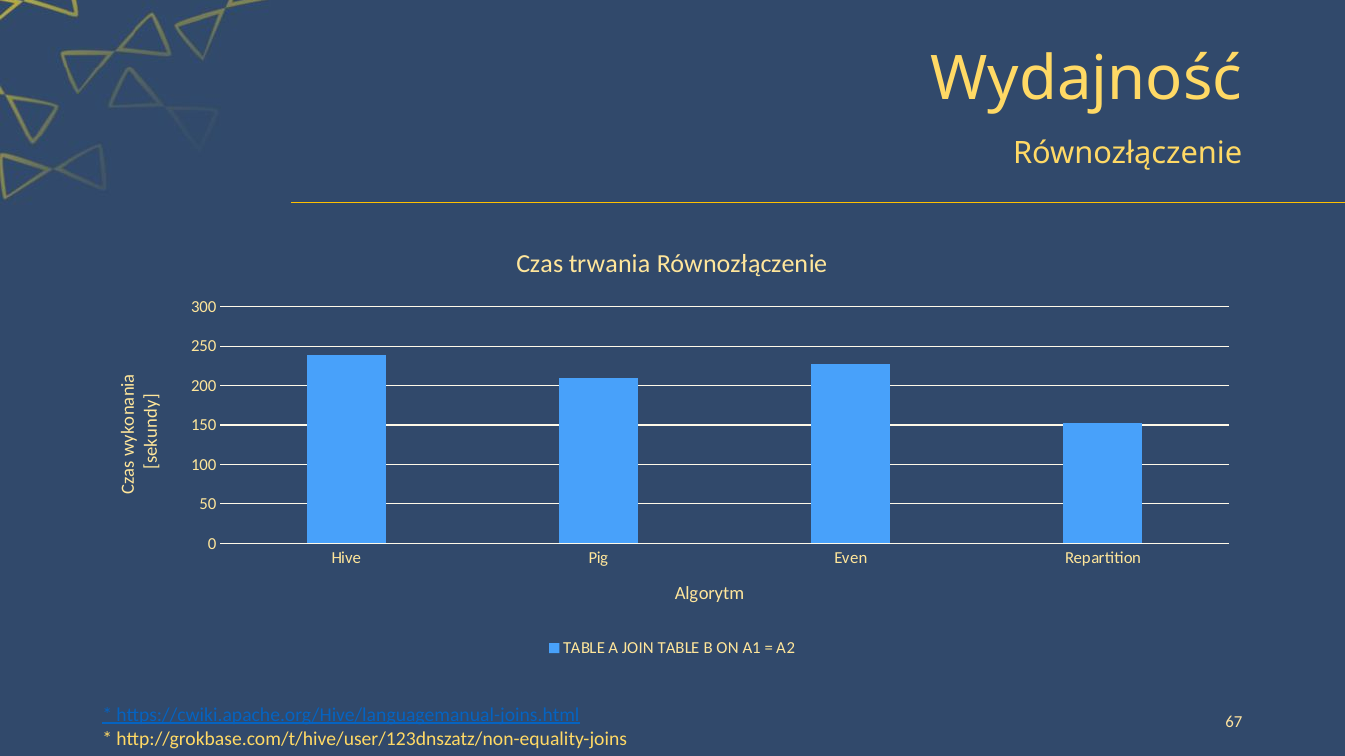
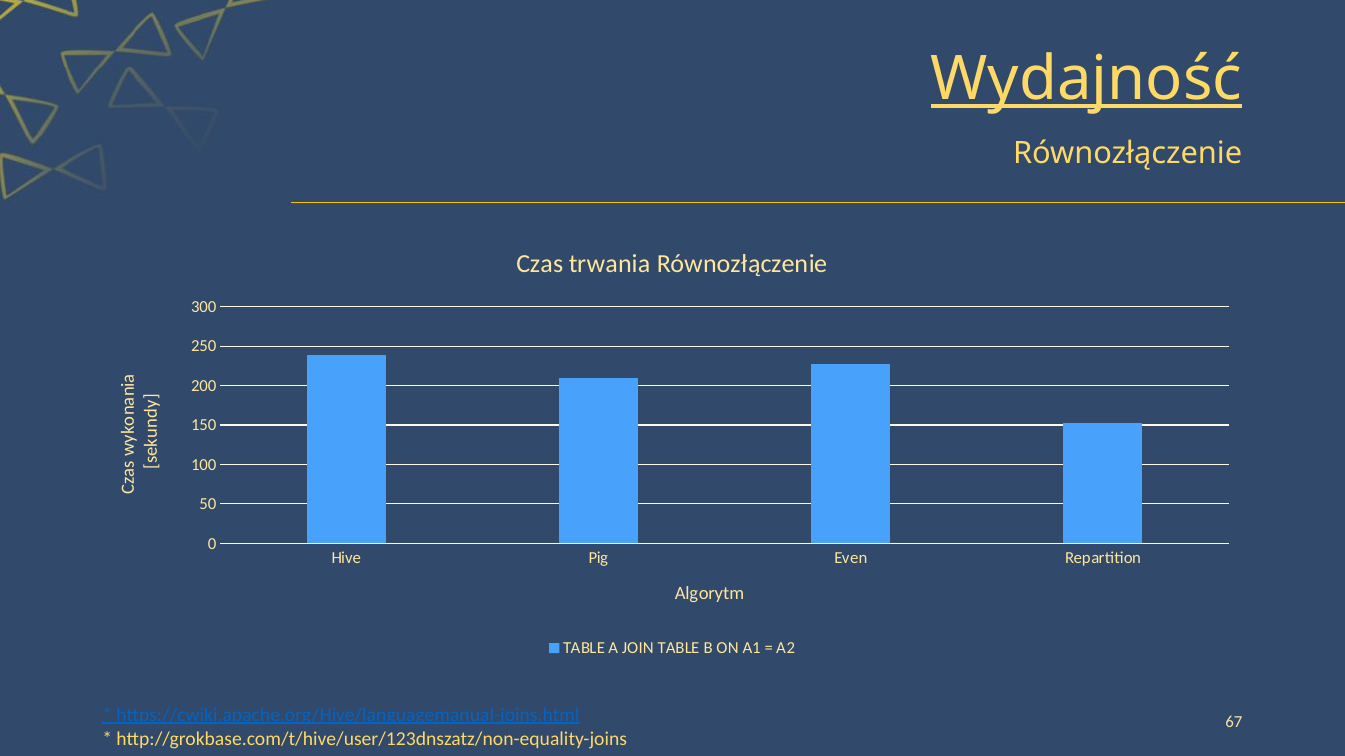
Wydajność underline: none -> present
